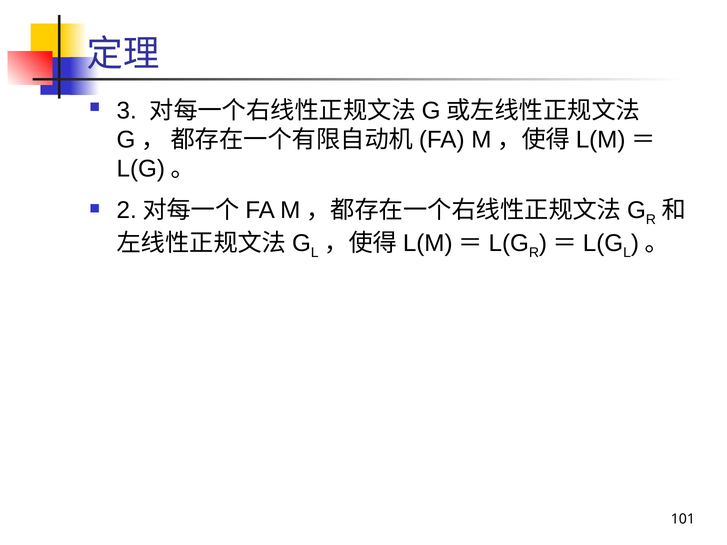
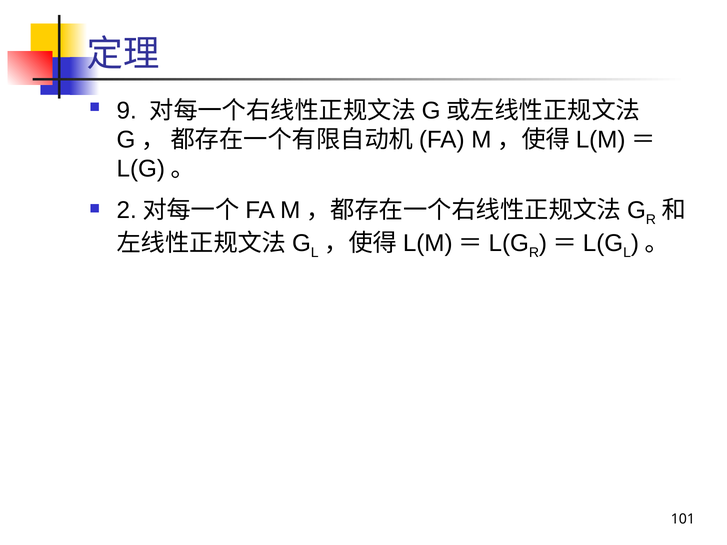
3: 3 -> 9
